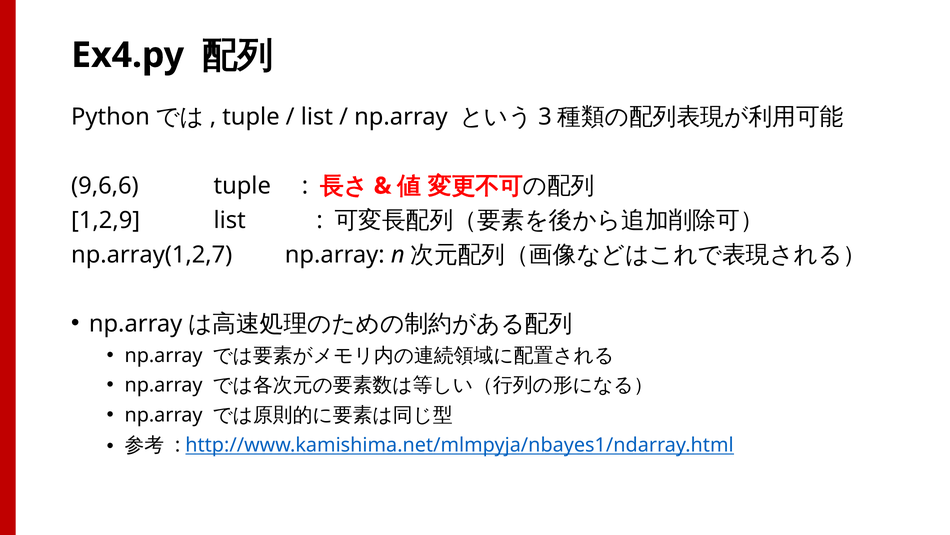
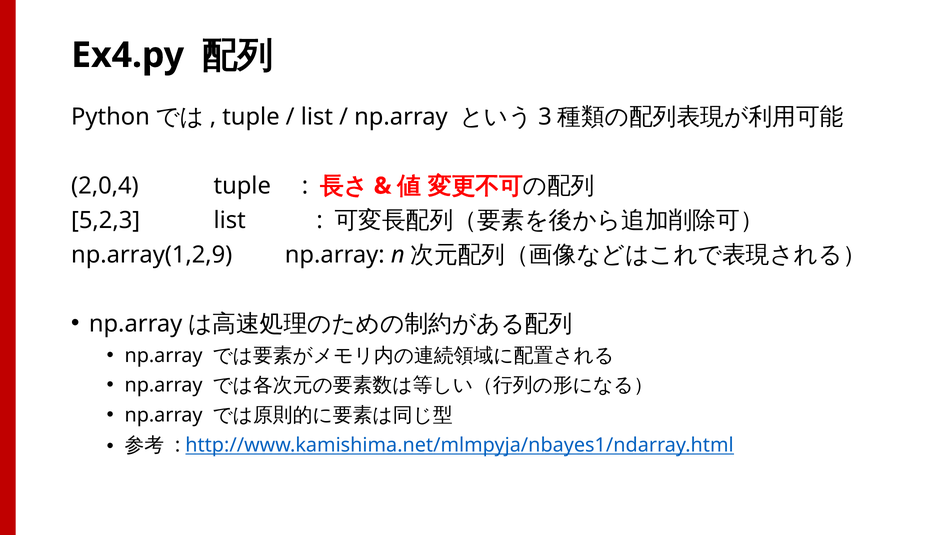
9,6,6: 9,6,6 -> 2,0,4
1,2,9: 1,2,9 -> 5,2,3
np.array(1,2,7: np.array(1,2,7 -> np.array(1,2,9
